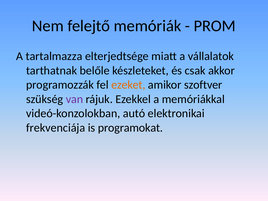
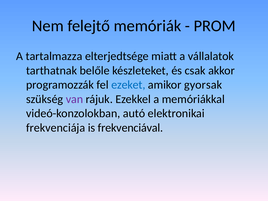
ezeket colour: orange -> blue
szoftver: szoftver -> gyorsak
programokat: programokat -> frekvenciával
